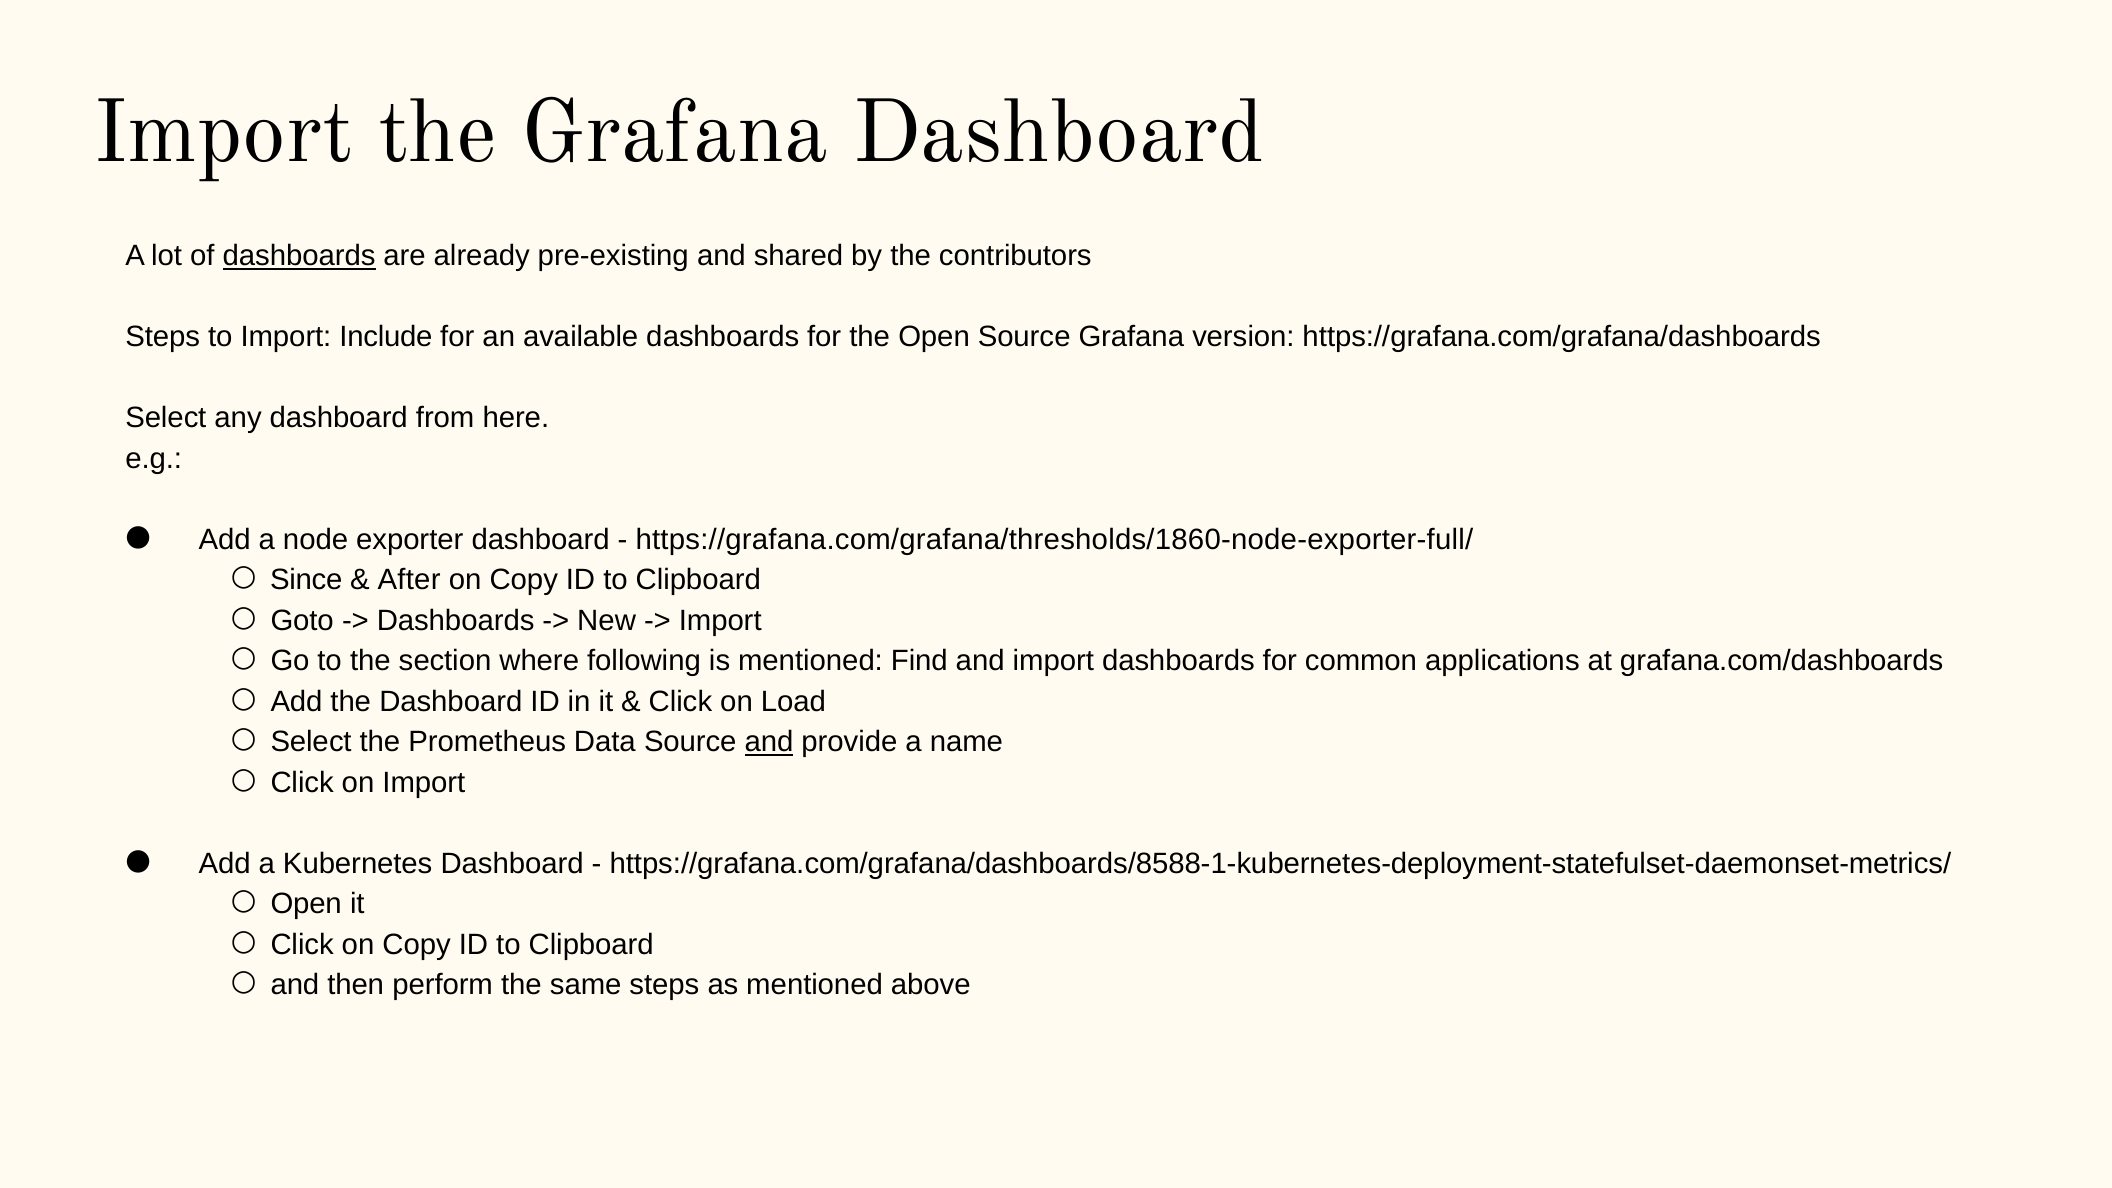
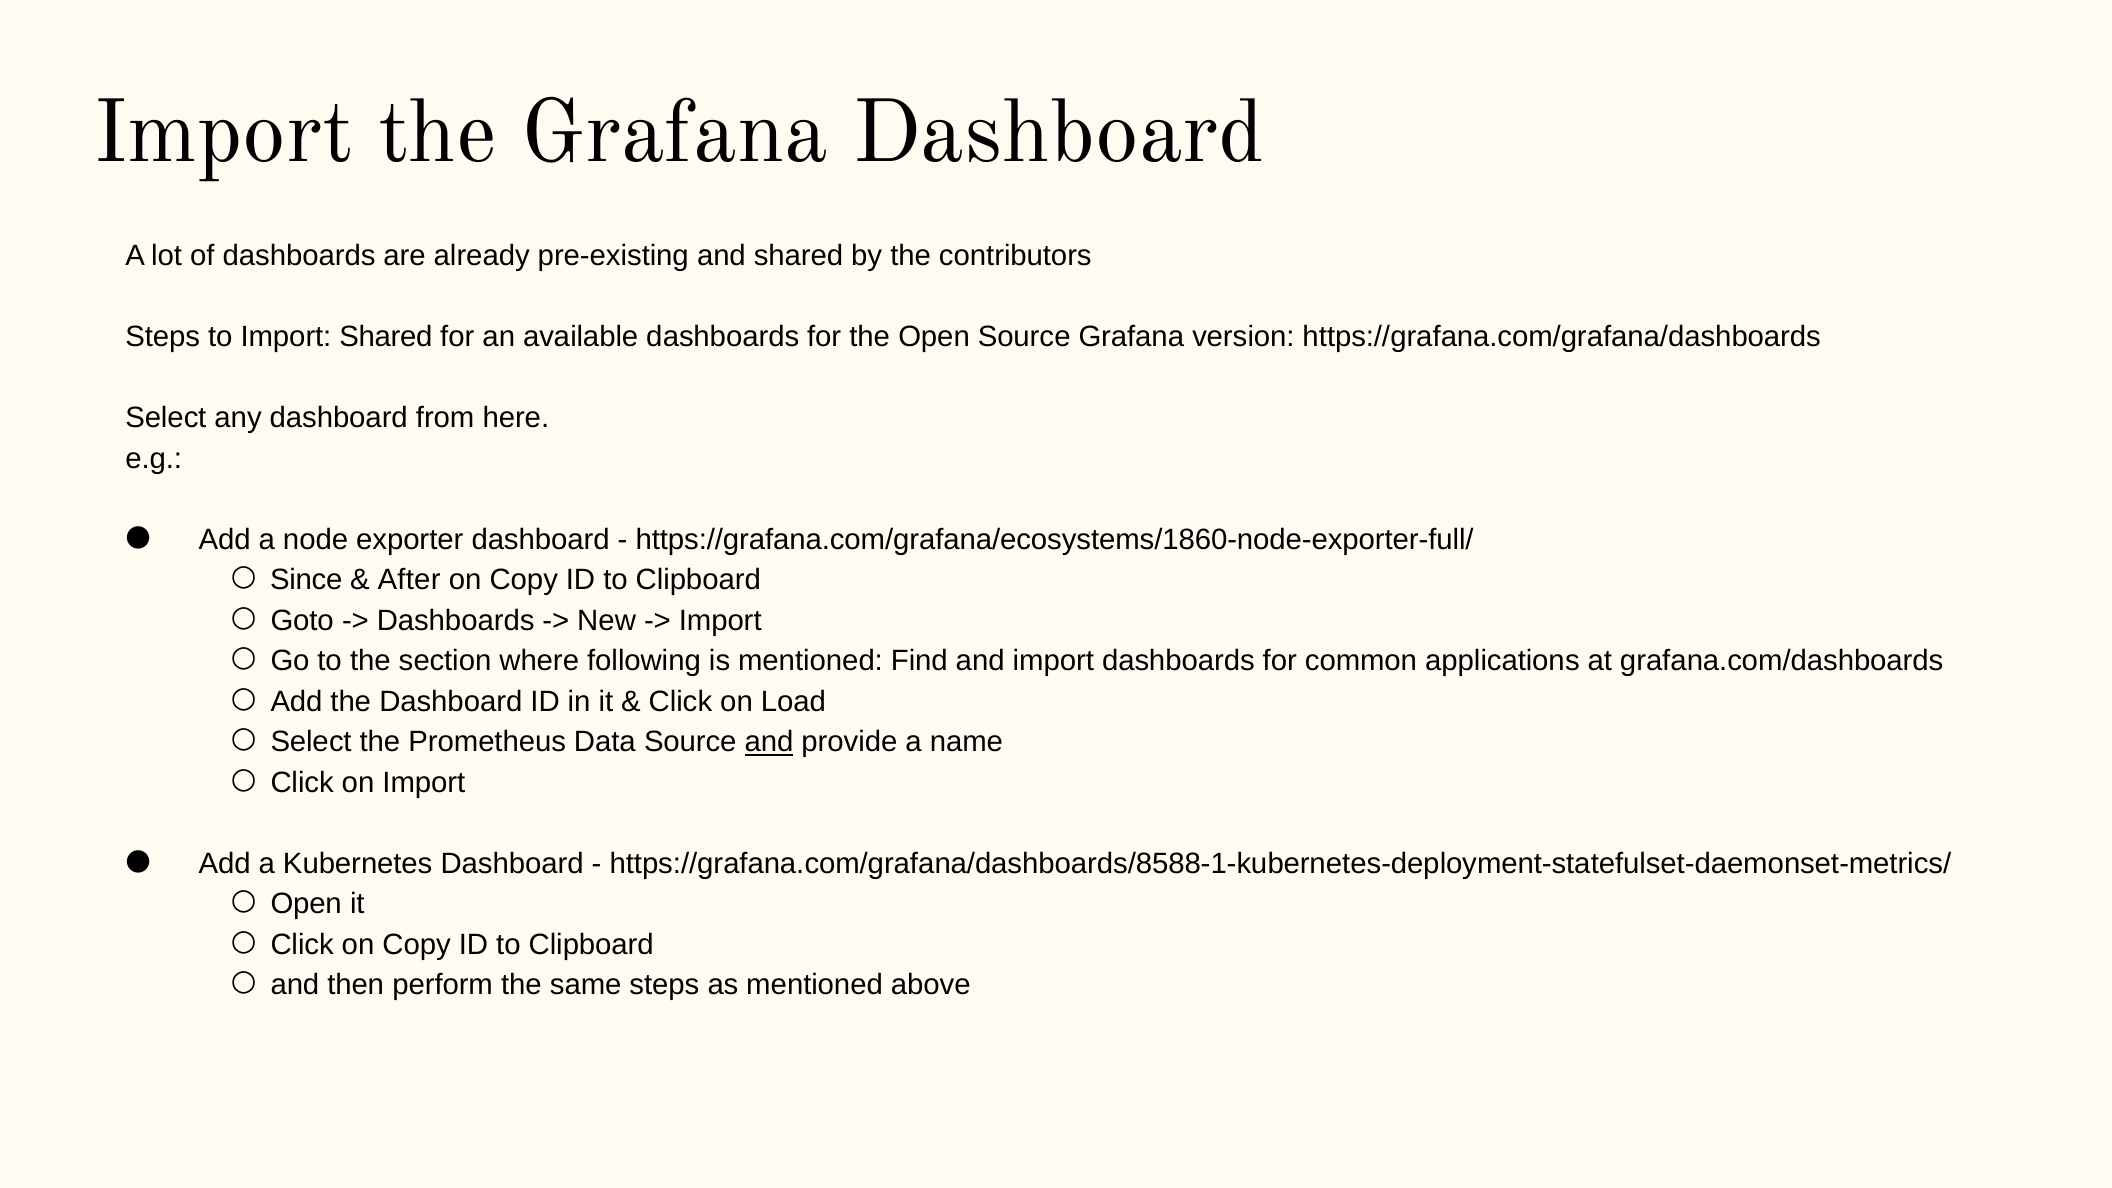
dashboards at (299, 256) underline: present -> none
Import Include: Include -> Shared
https://grafana.com/grafana/thresholds/1860-node-exporter-full/: https://grafana.com/grafana/thresholds/1860-node-exporter-full/ -> https://grafana.com/grafana/ecosystems/1860-node-exporter-full/
